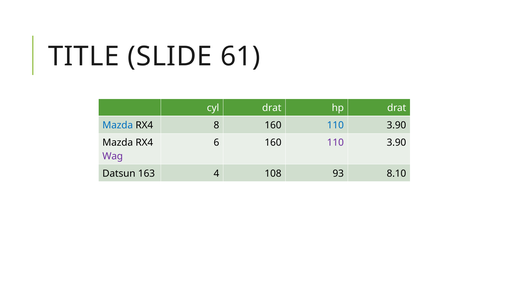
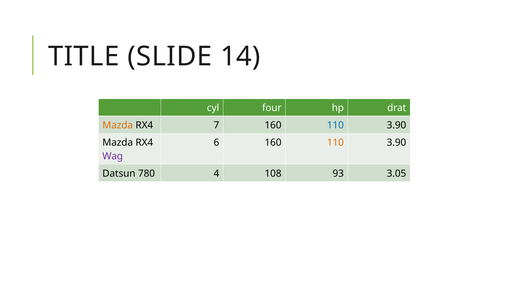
61: 61 -> 14
cyl drat: drat -> four
Mazda at (118, 125) colour: blue -> orange
8: 8 -> 7
110 at (335, 142) colour: purple -> orange
163: 163 -> 780
8.10: 8.10 -> 3.05
